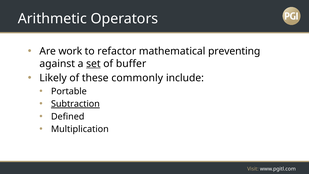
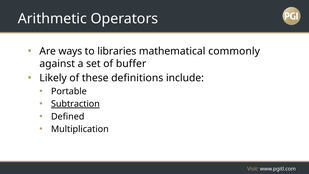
work: work -> ways
refactor: refactor -> libraries
preventing: preventing -> commonly
set underline: present -> none
commonly: commonly -> definitions
